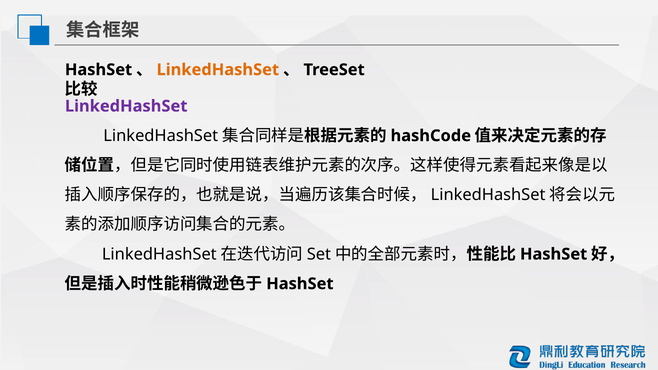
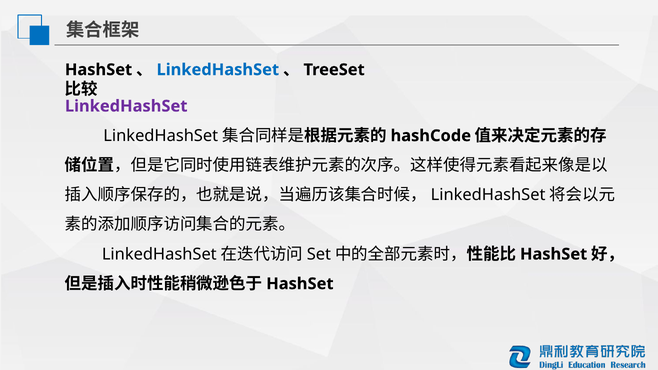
LinkedHashSet at (218, 70) colour: orange -> blue
